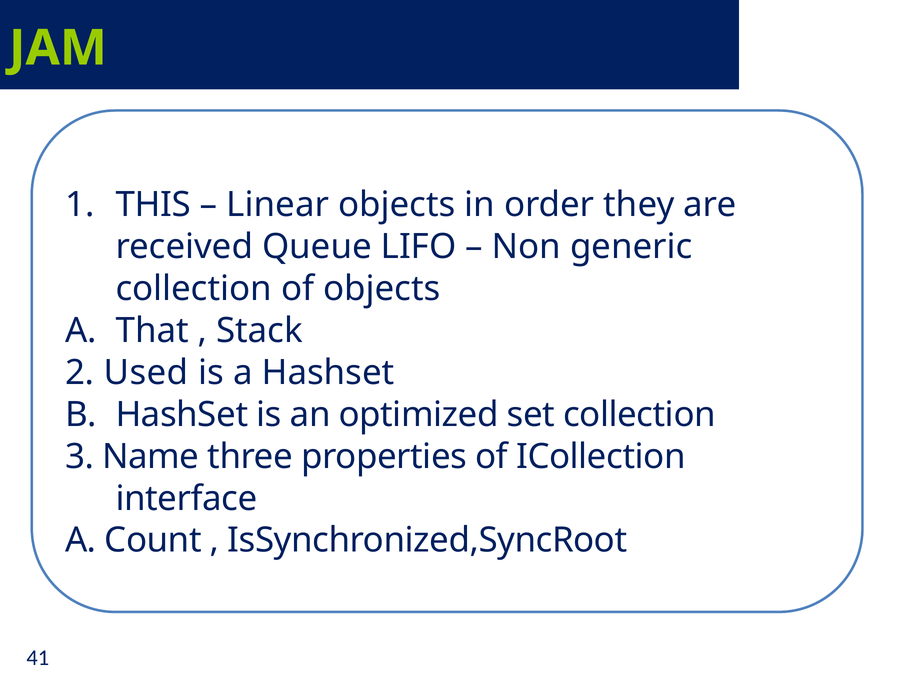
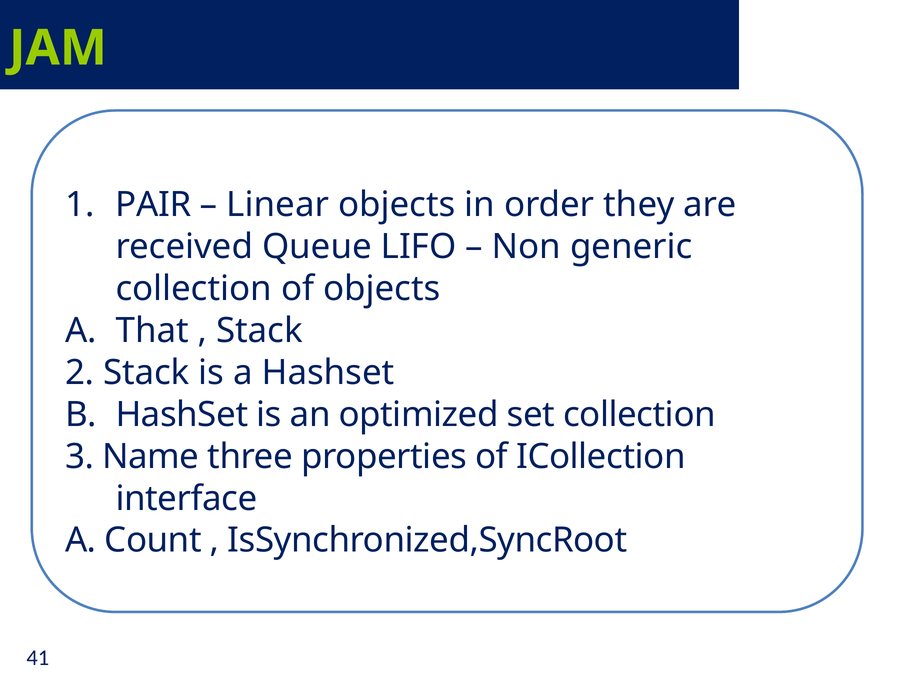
THIS: THIS -> PAIR
2 Used: Used -> Stack
